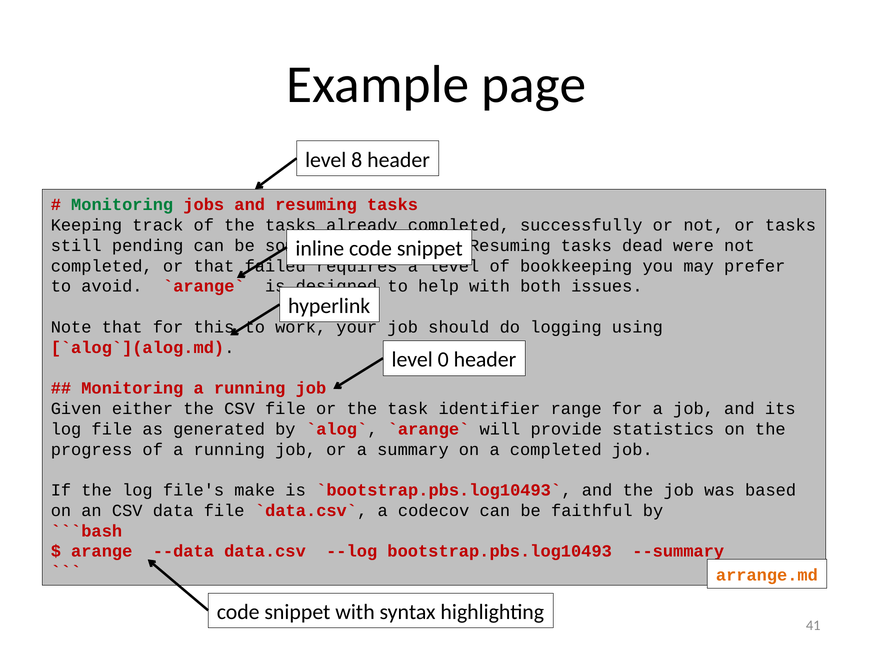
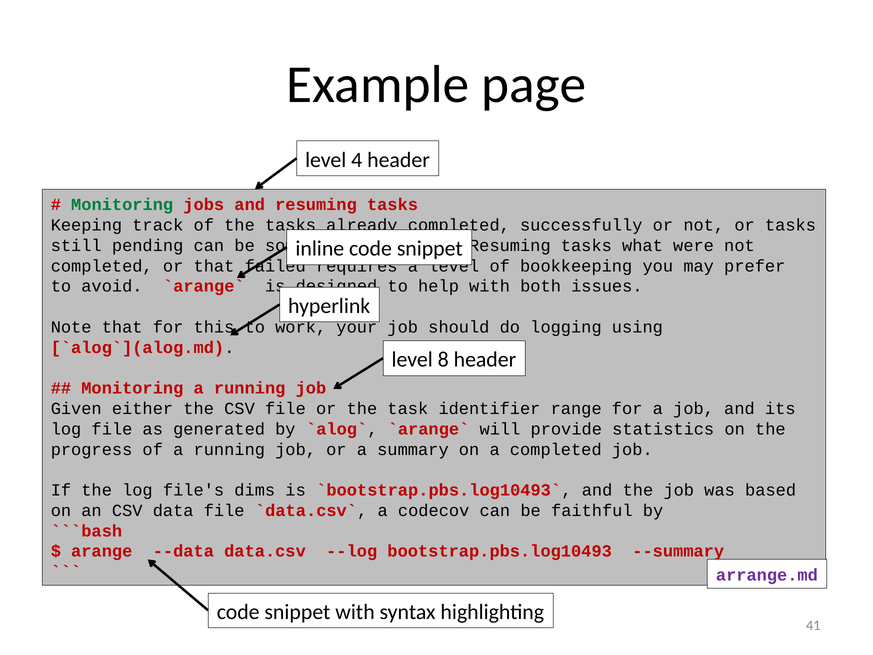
8: 8 -> 4
dead: dead -> what
0: 0 -> 8
make: make -> dims
arrange.md colour: orange -> purple
